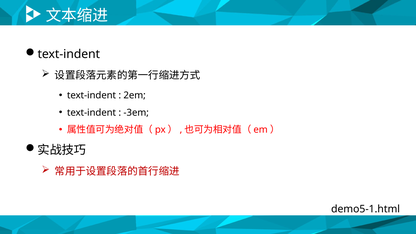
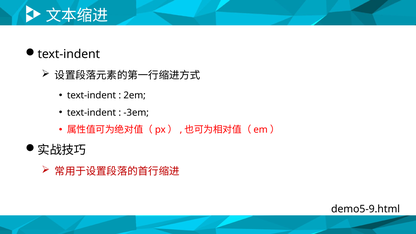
demo5-1.html: demo5-1.html -> demo5-9.html
